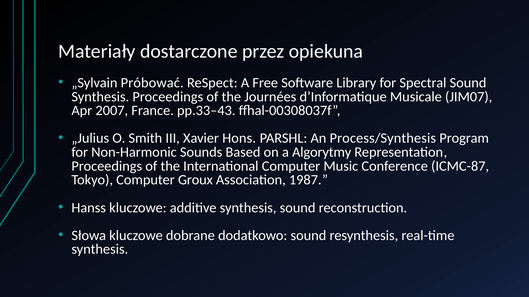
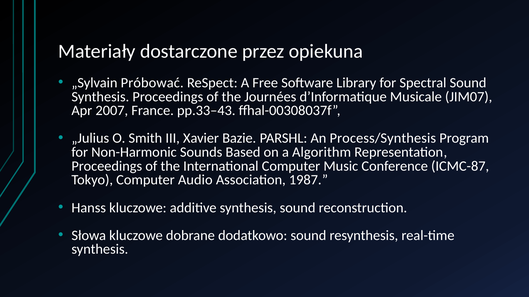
Hons: Hons -> Bazie
Algorytmy: Algorytmy -> Algorithm
Groux: Groux -> Audio
